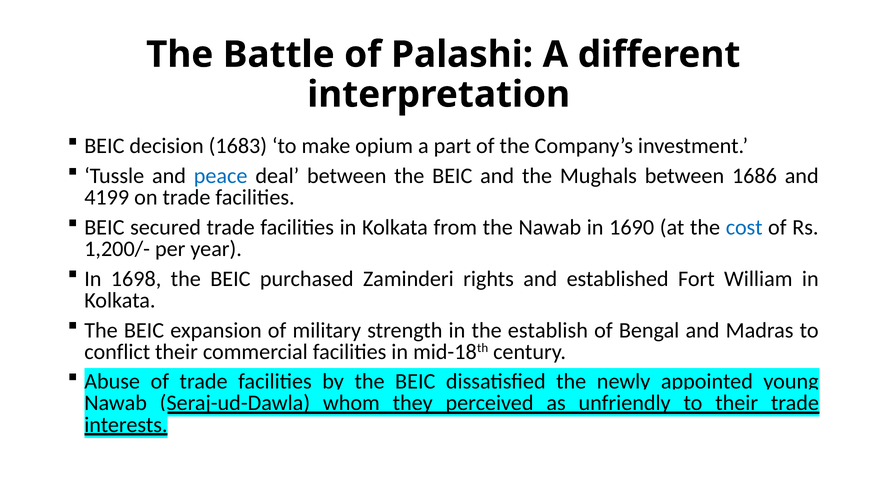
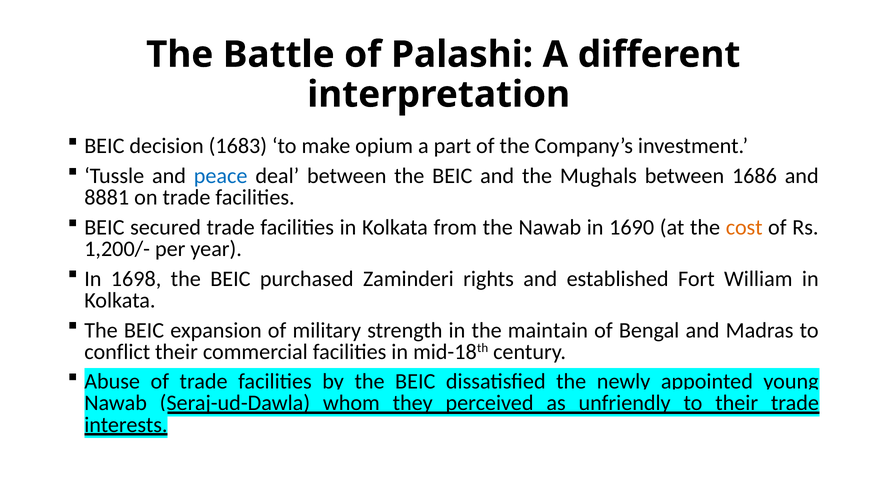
4199: 4199 -> 8881
cost colour: blue -> orange
establish: establish -> maintain
